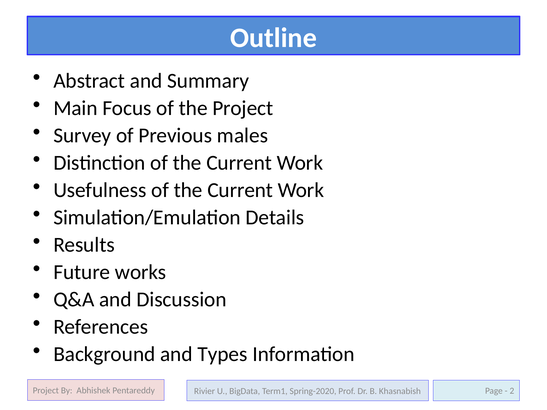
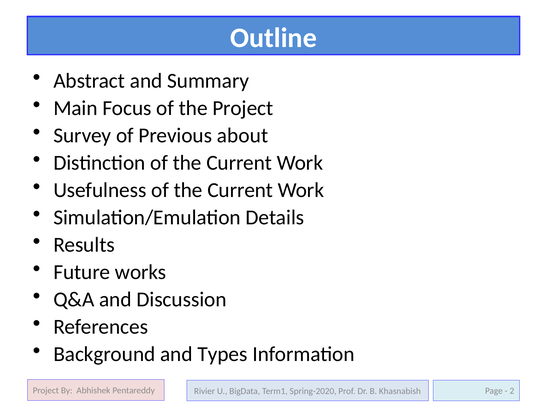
males: males -> about
